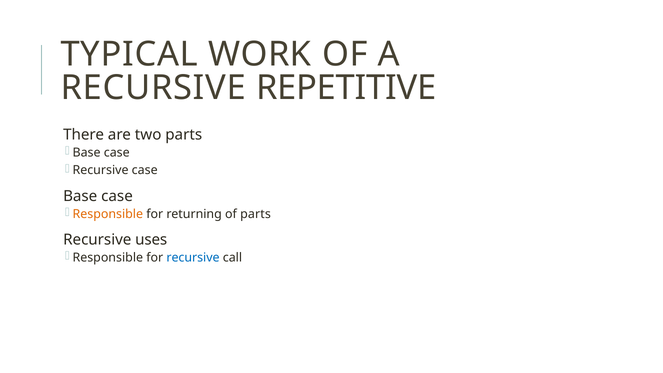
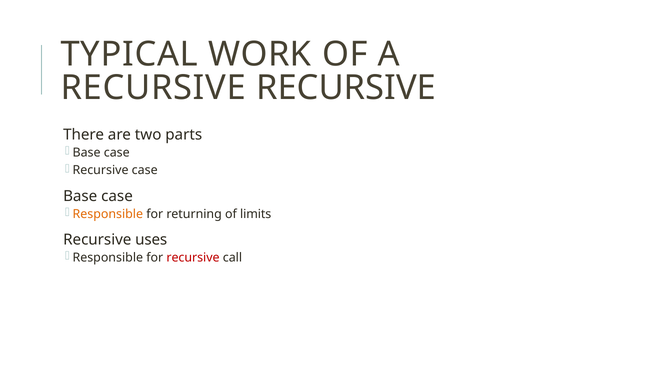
RECURSIVE REPETITIVE: REPETITIVE -> RECURSIVE
of parts: parts -> limits
recursive at (193, 258) colour: blue -> red
